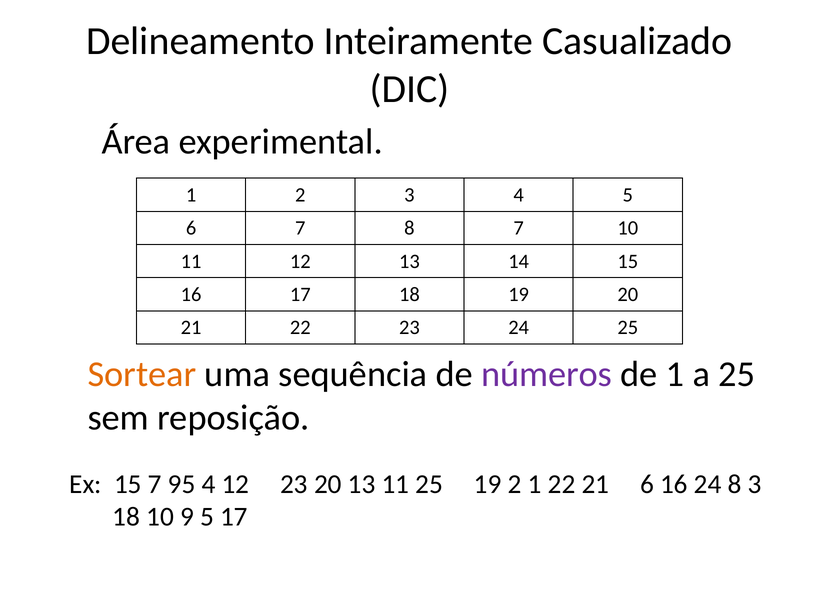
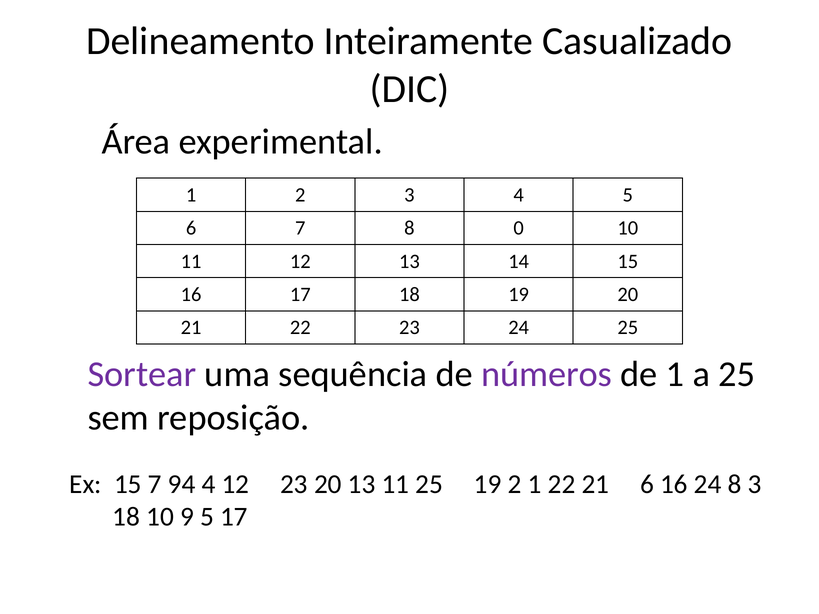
8 7: 7 -> 0
Sortear colour: orange -> purple
95: 95 -> 94
